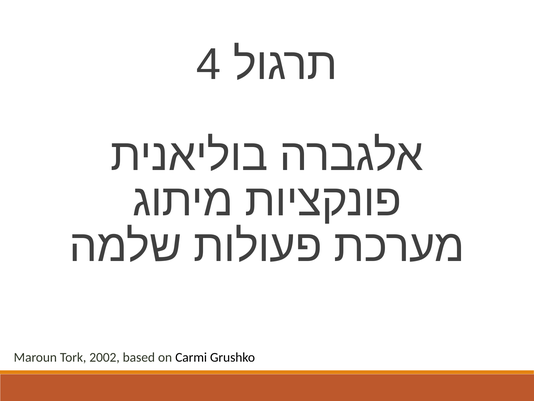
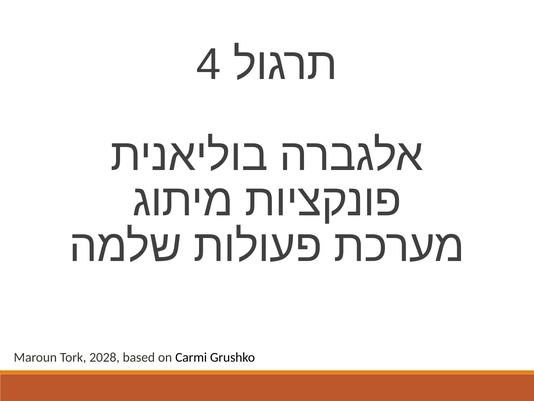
2002: 2002 -> 2028
